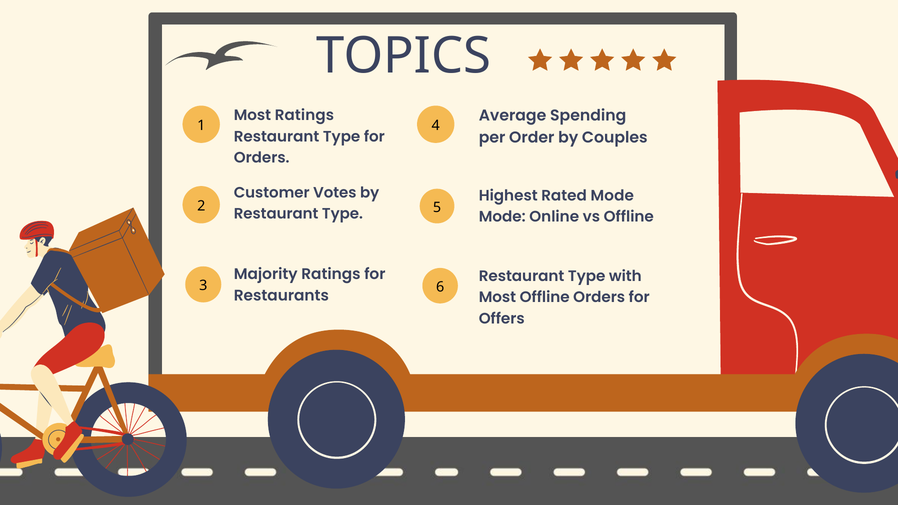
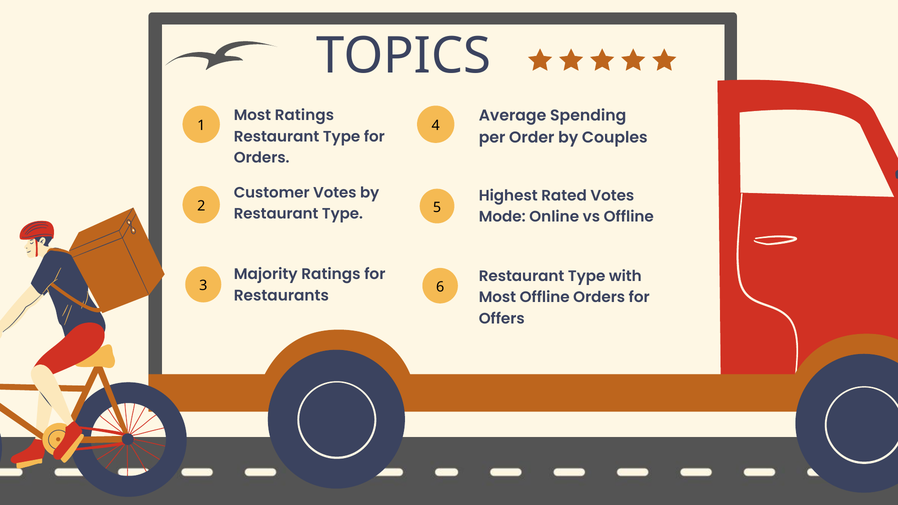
Rated Mode: Mode -> Votes
